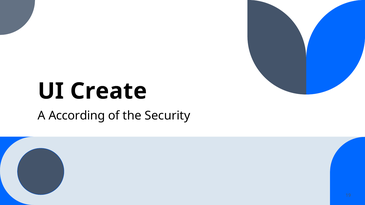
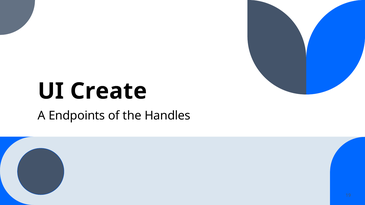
According: According -> Endpoints
Security: Security -> Handles
